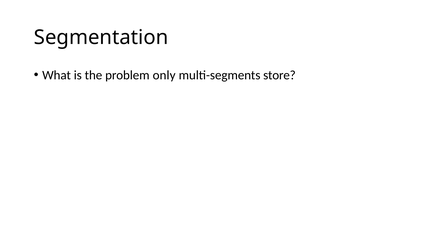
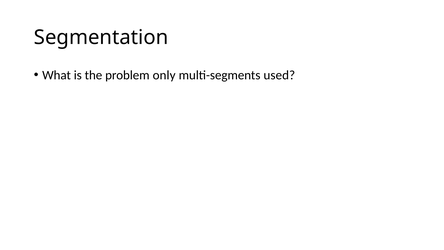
store: store -> used
